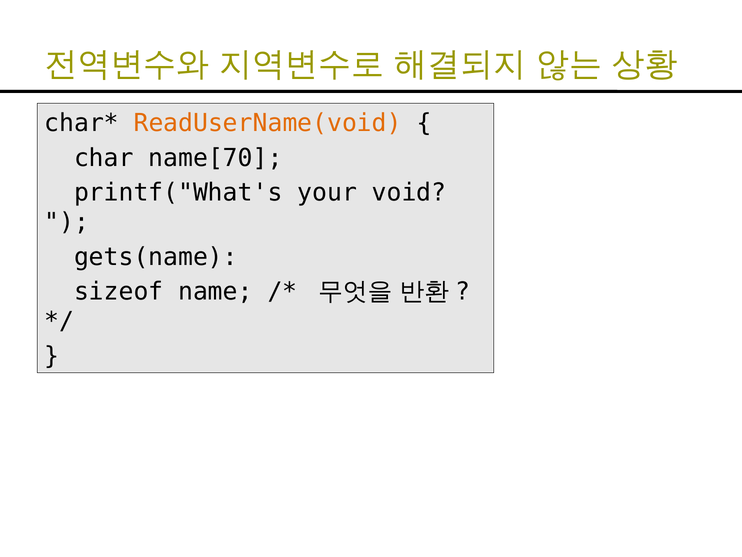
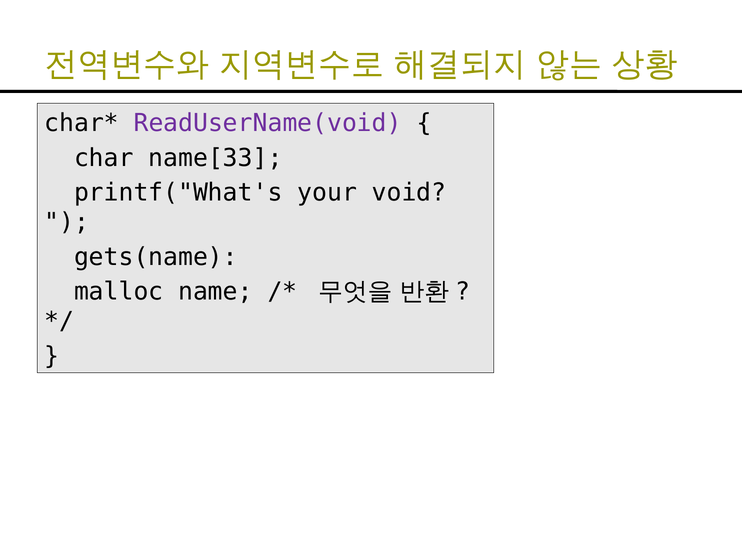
ReadUserName(void colour: orange -> purple
name[70: name[70 -> name[33
sizeof: sizeof -> malloc
